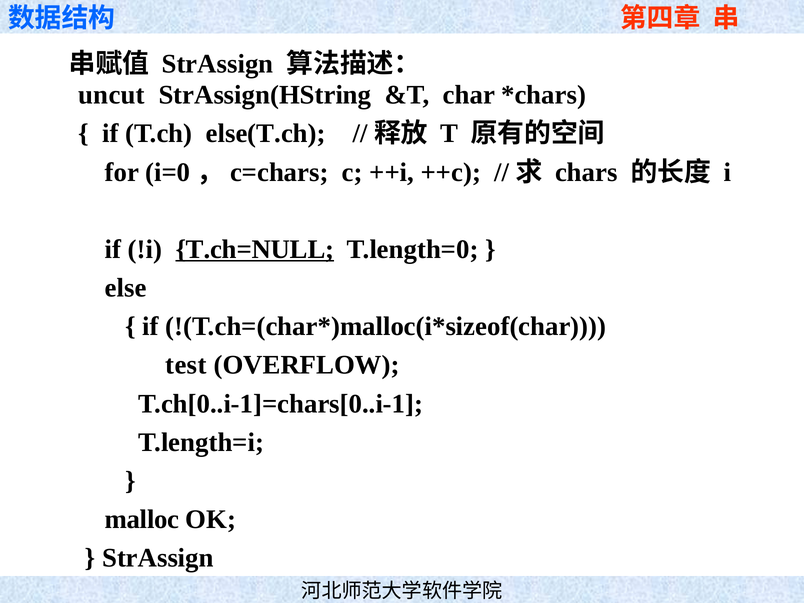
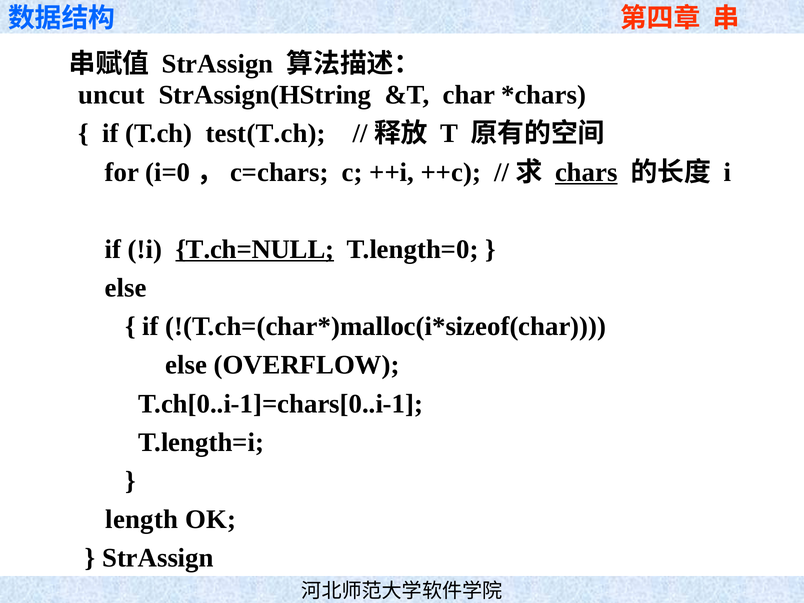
else(T.ch: else(T.ch -> test(T.ch
chars underline: none -> present
test at (186, 365): test -> else
malloc: malloc -> length
